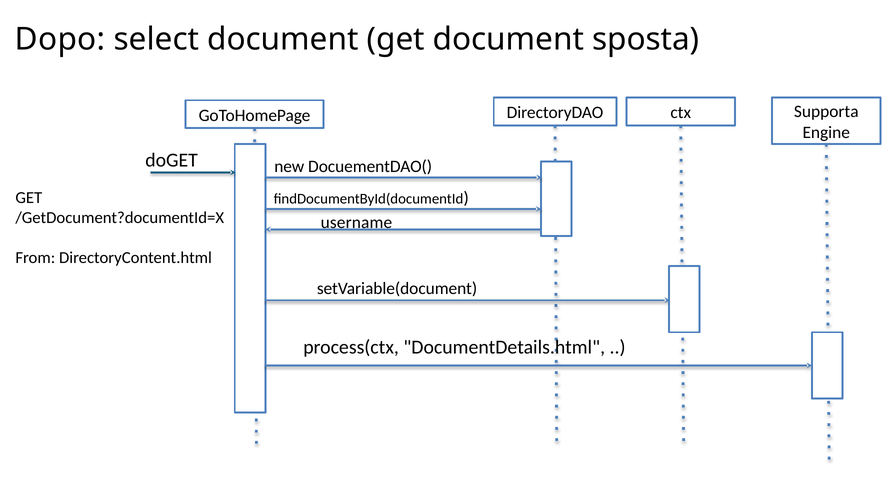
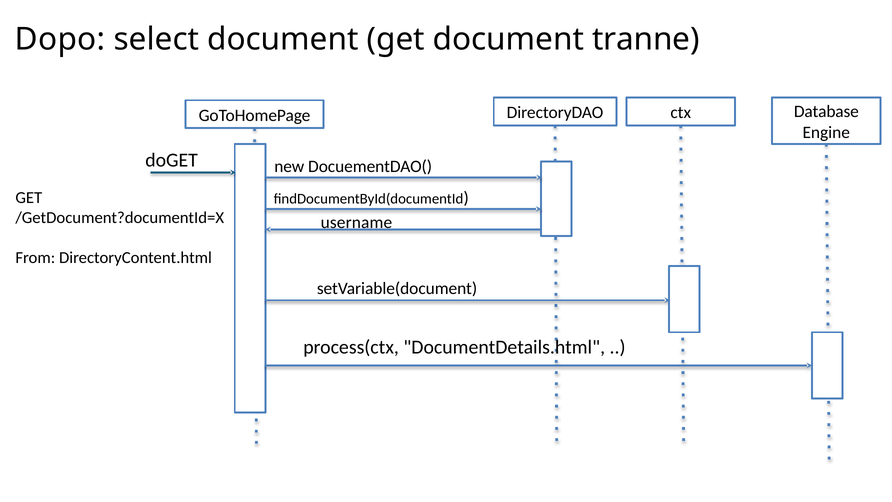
sposta: sposta -> tranne
Supporta: Supporta -> Database
